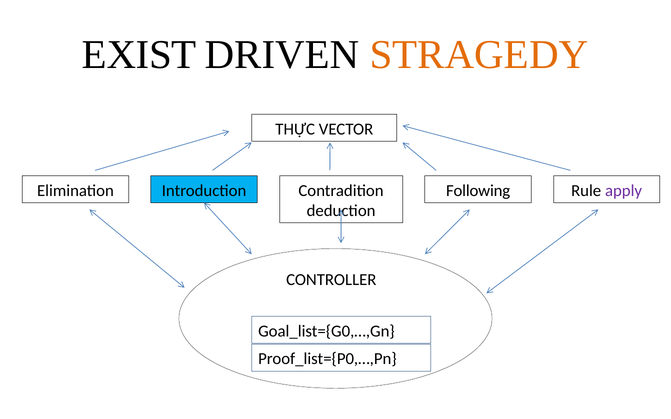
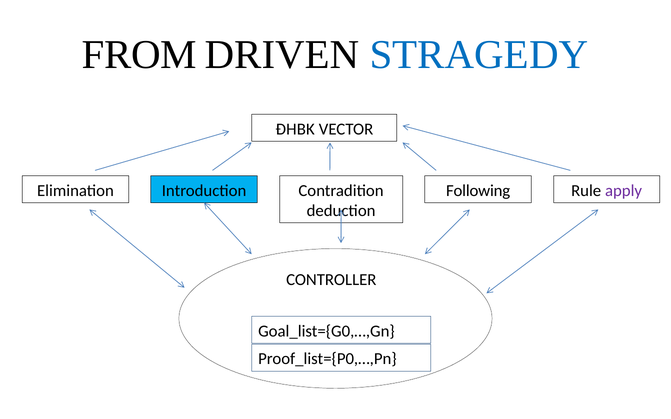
EXIST: EXIST -> FROM
STRAGEDY colour: orange -> blue
THỰC: THỰC -> ĐHBK
